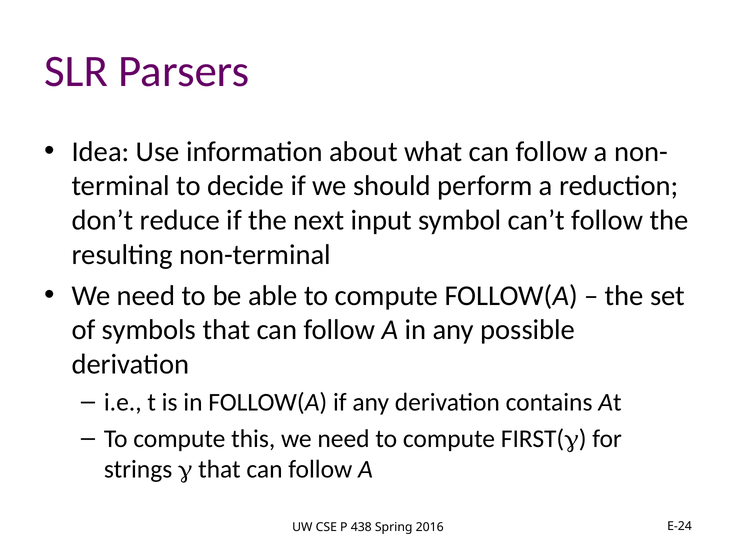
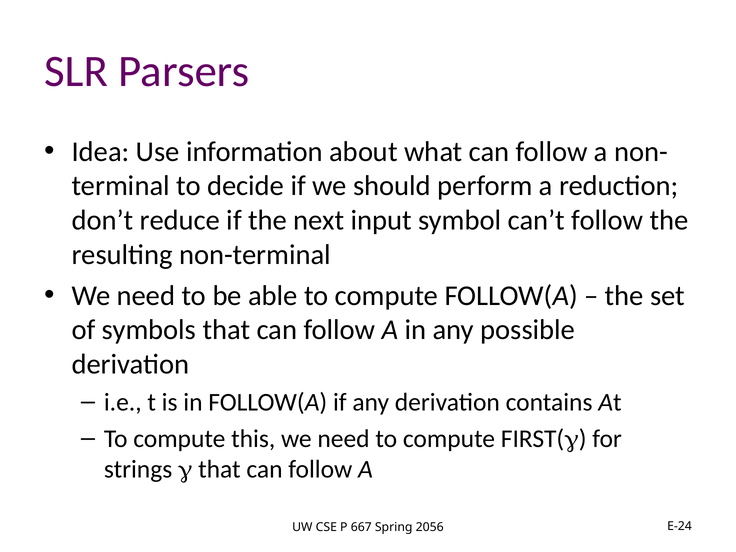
438: 438 -> 667
2016: 2016 -> 2056
